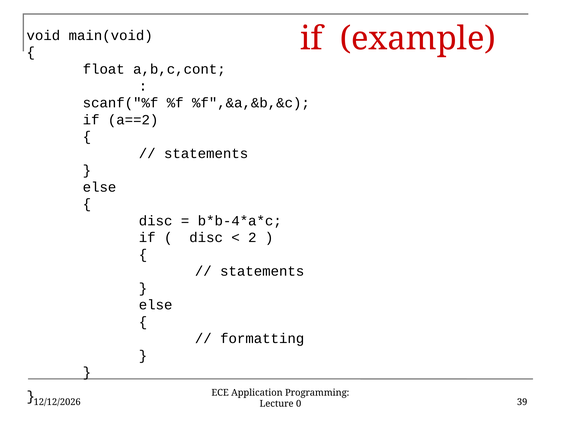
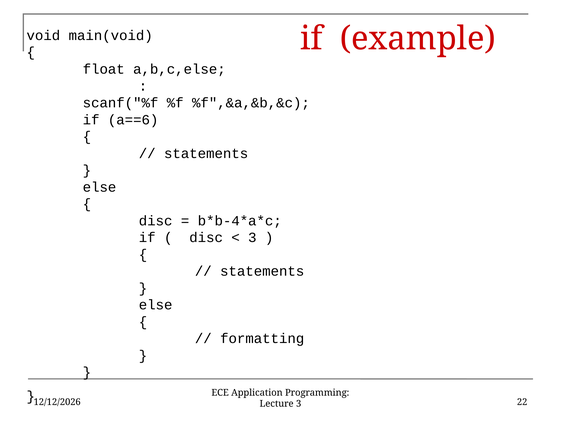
a,b,c,cont: a,b,c,cont -> a,b,c,else
a==2: a==2 -> a==6
2 at (252, 237): 2 -> 3
39: 39 -> 22
Lecture 0: 0 -> 3
